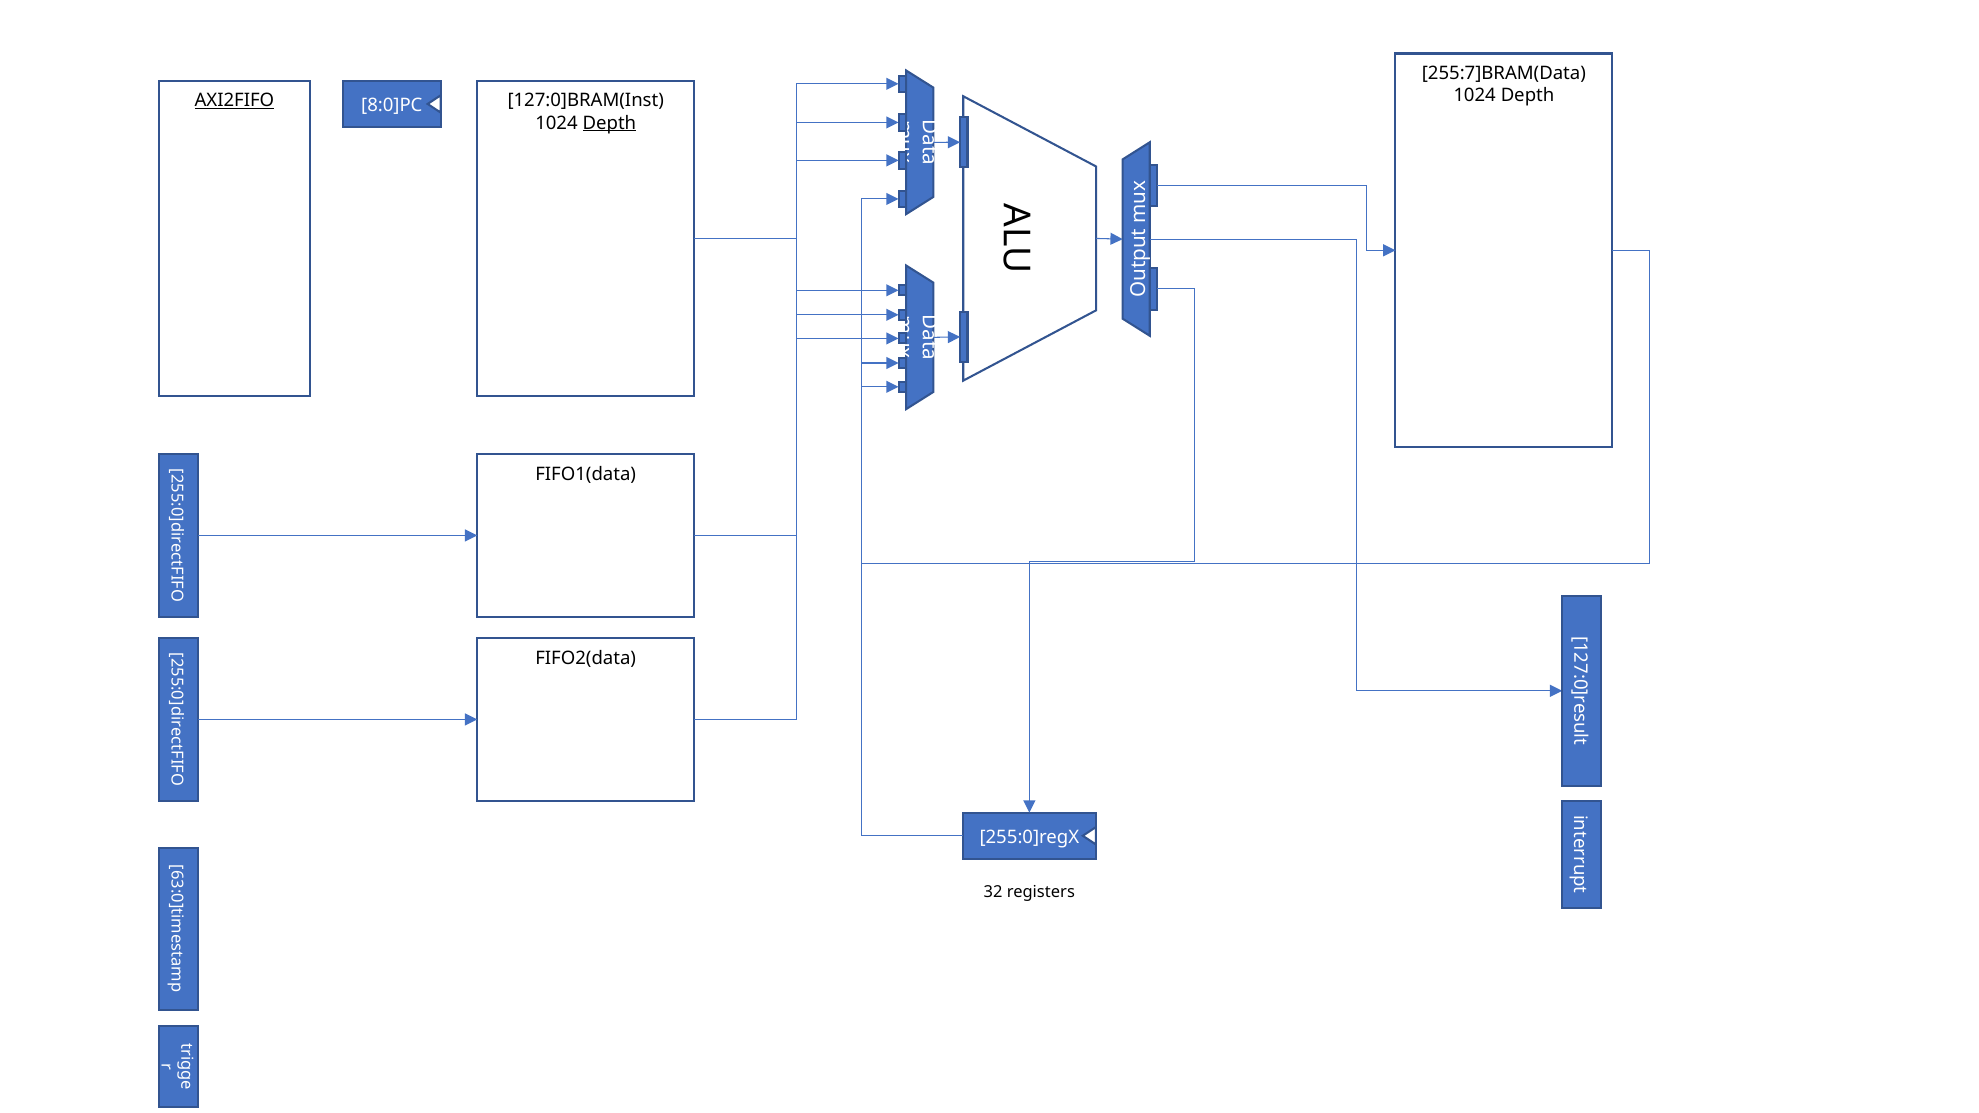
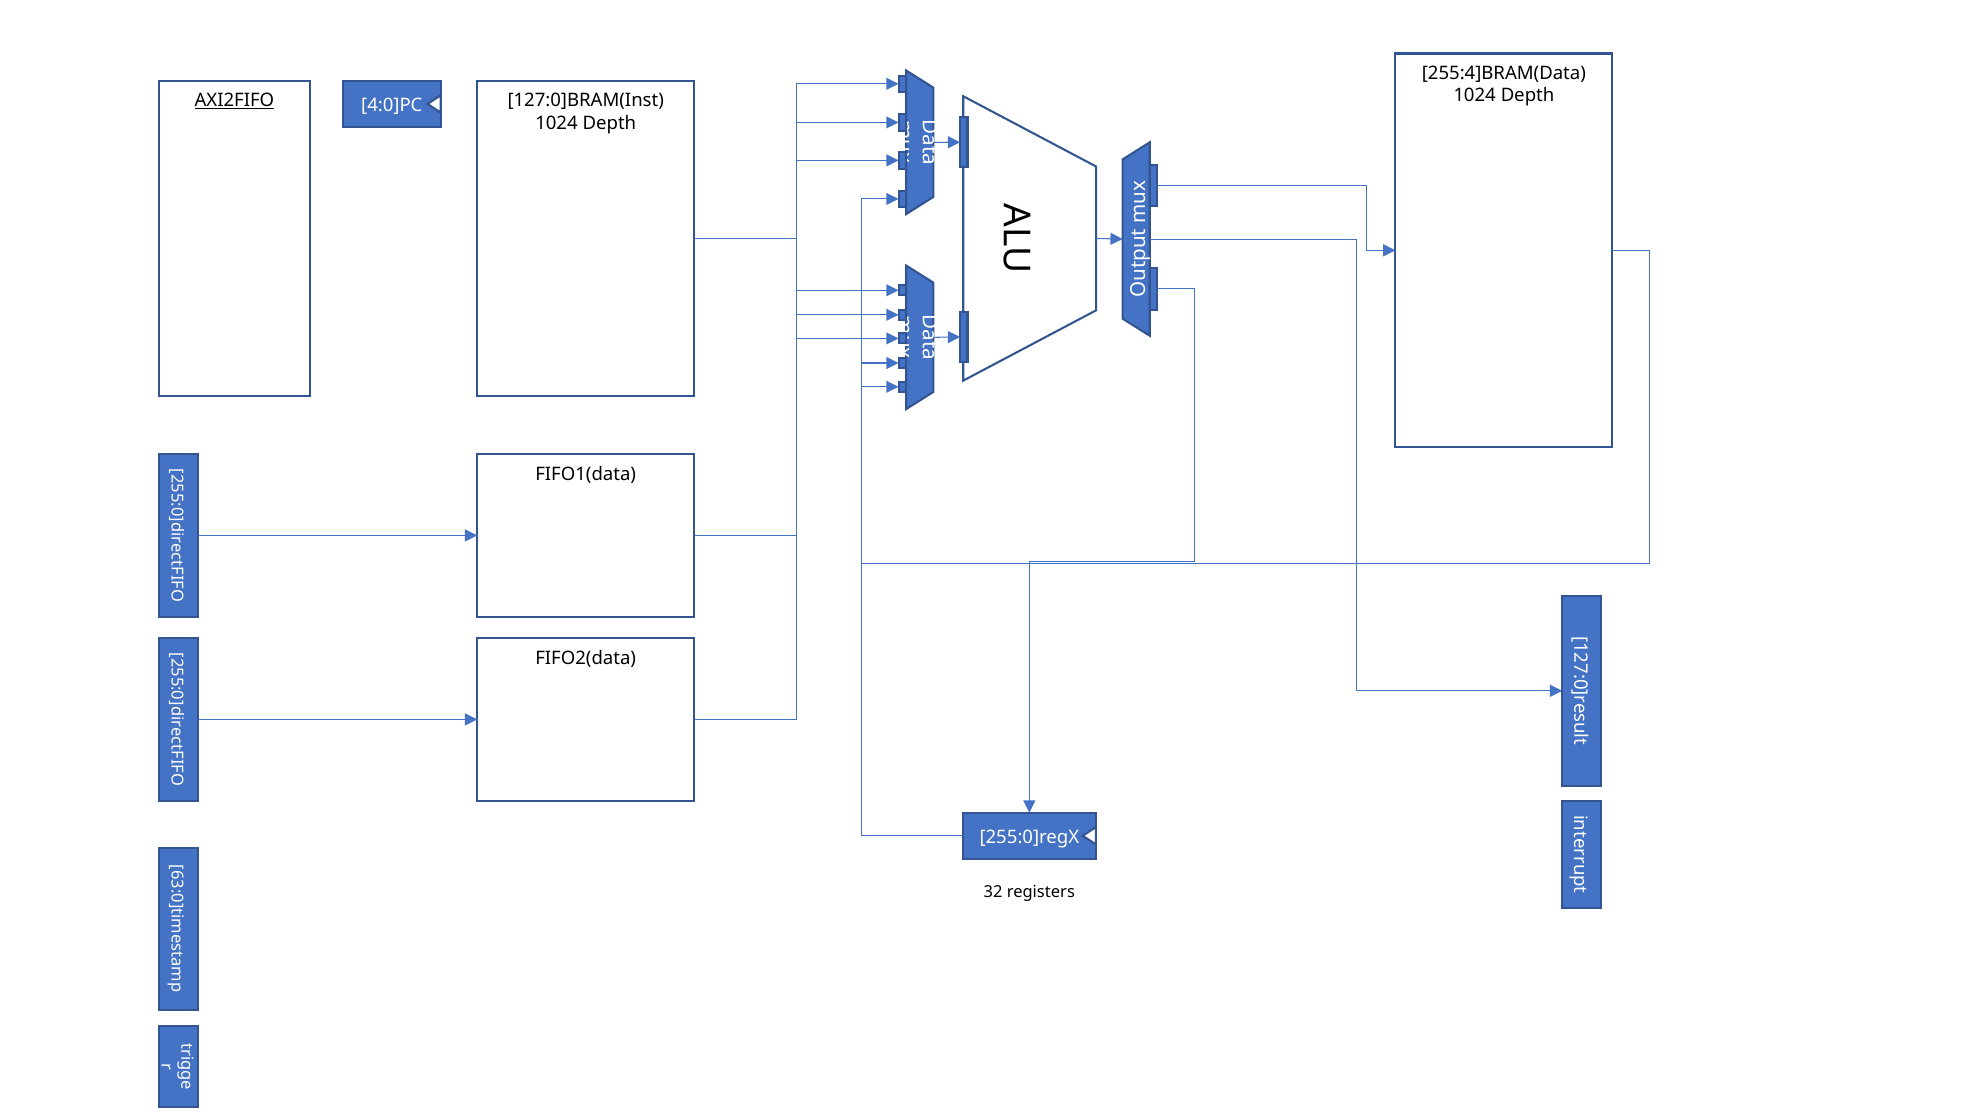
255:7]BRAM(Data: 255:7]BRAM(Data -> 255:4]BRAM(Data
8:0]PC: 8:0]PC -> 4:0]PC
Depth at (609, 123) underline: present -> none
